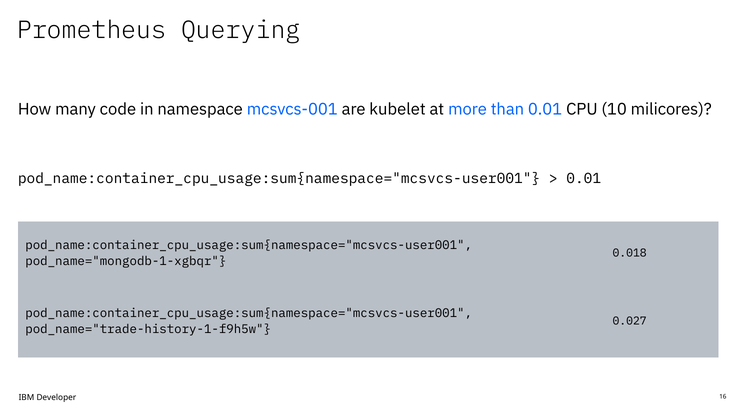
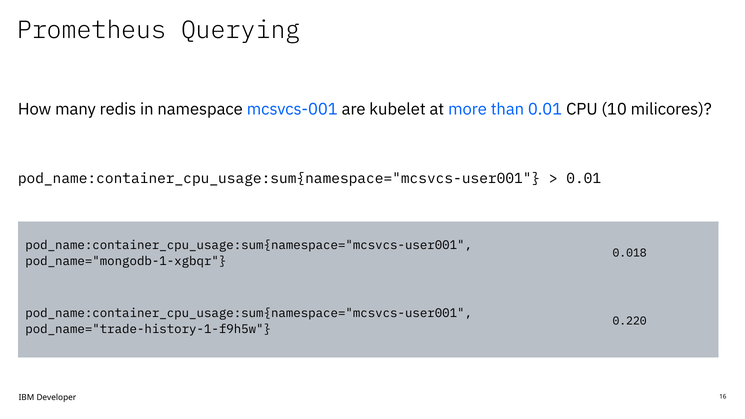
code: code -> redis
0.027: 0.027 -> 0.220
